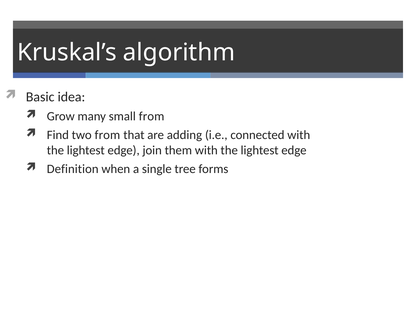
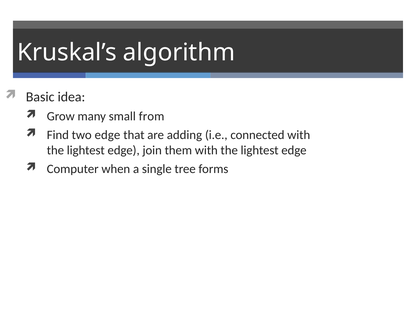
two from: from -> edge
Definition: Definition -> Computer
